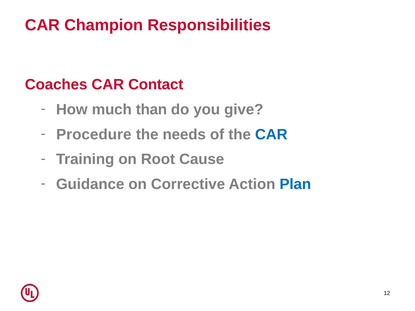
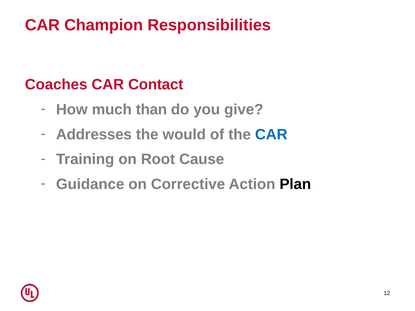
Procedure: Procedure -> Addresses
needs: needs -> would
Plan colour: blue -> black
